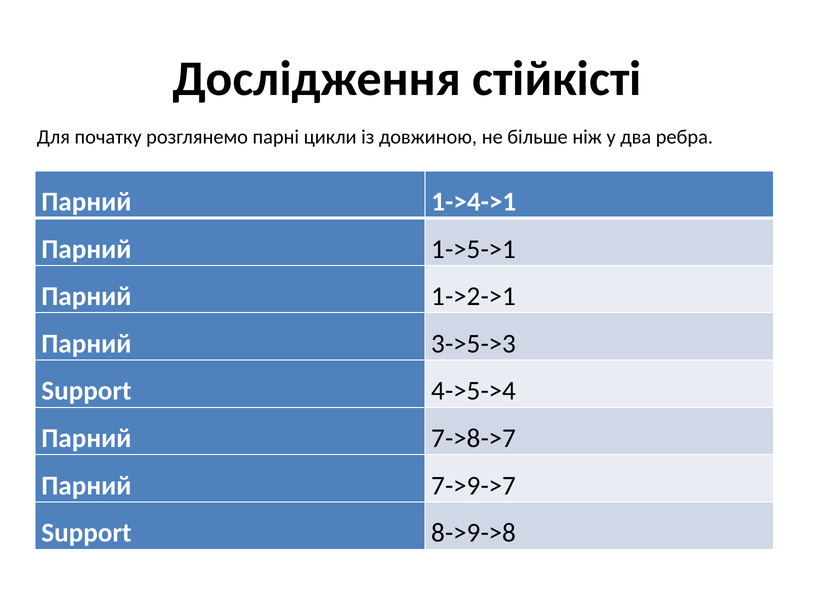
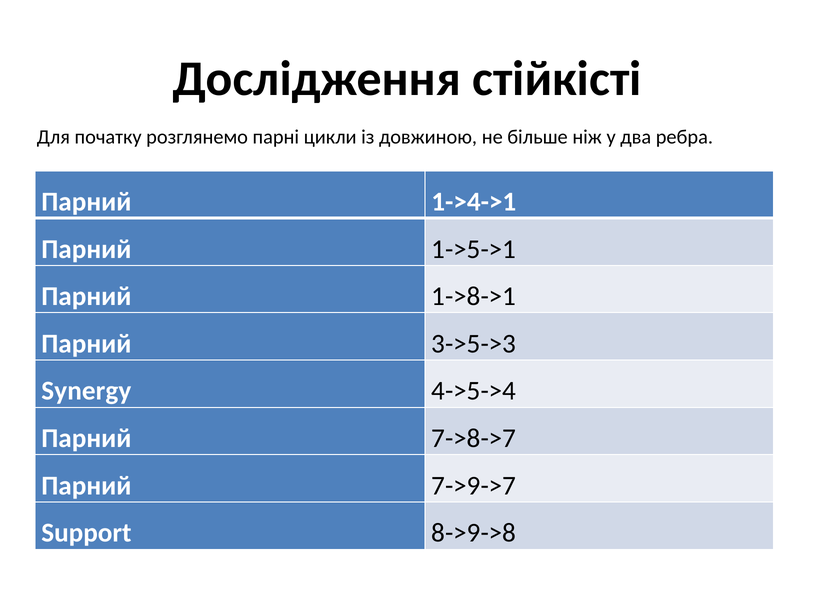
1->2->1: 1->2->1 -> 1->8->1
Support at (86, 391): Support -> Synergy
